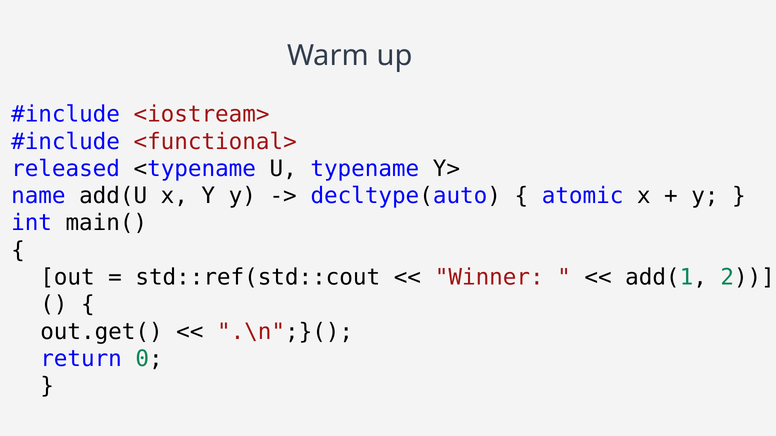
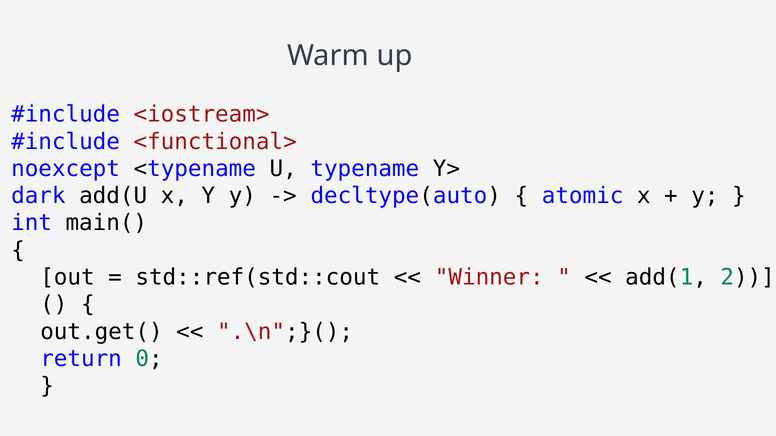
released: released -> noexcept
name: name -> dark
